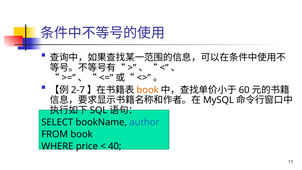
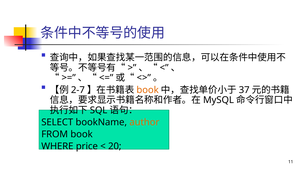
60: 60 -> 37
author colour: blue -> orange
40: 40 -> 20
